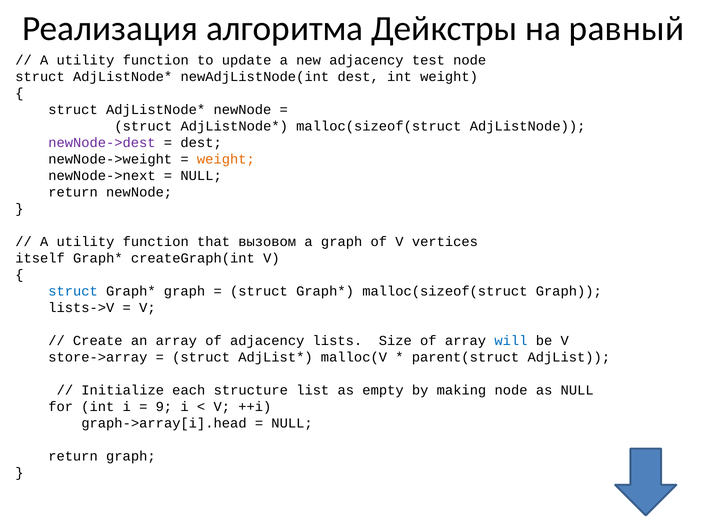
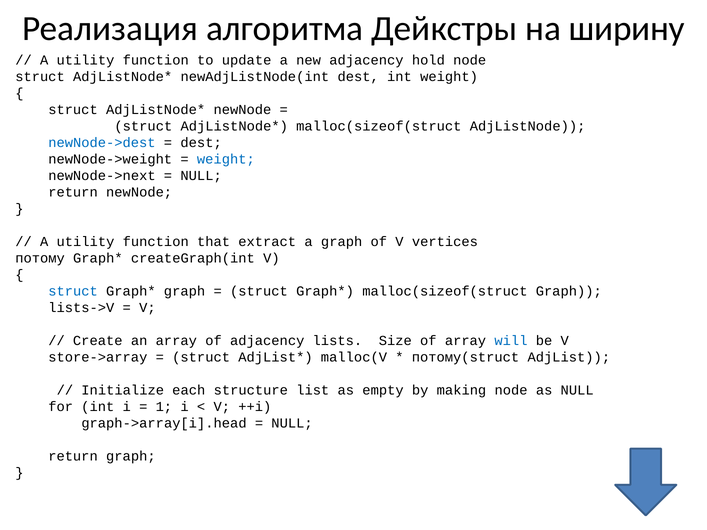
равный: равный -> ширину
test: test -> hold
newNode->dest colour: purple -> blue
weight at (226, 159) colour: orange -> blue
вызовом: вызовом -> extract
itself: itself -> потому
parent(struct: parent(struct -> потому(struct
9: 9 -> 1
